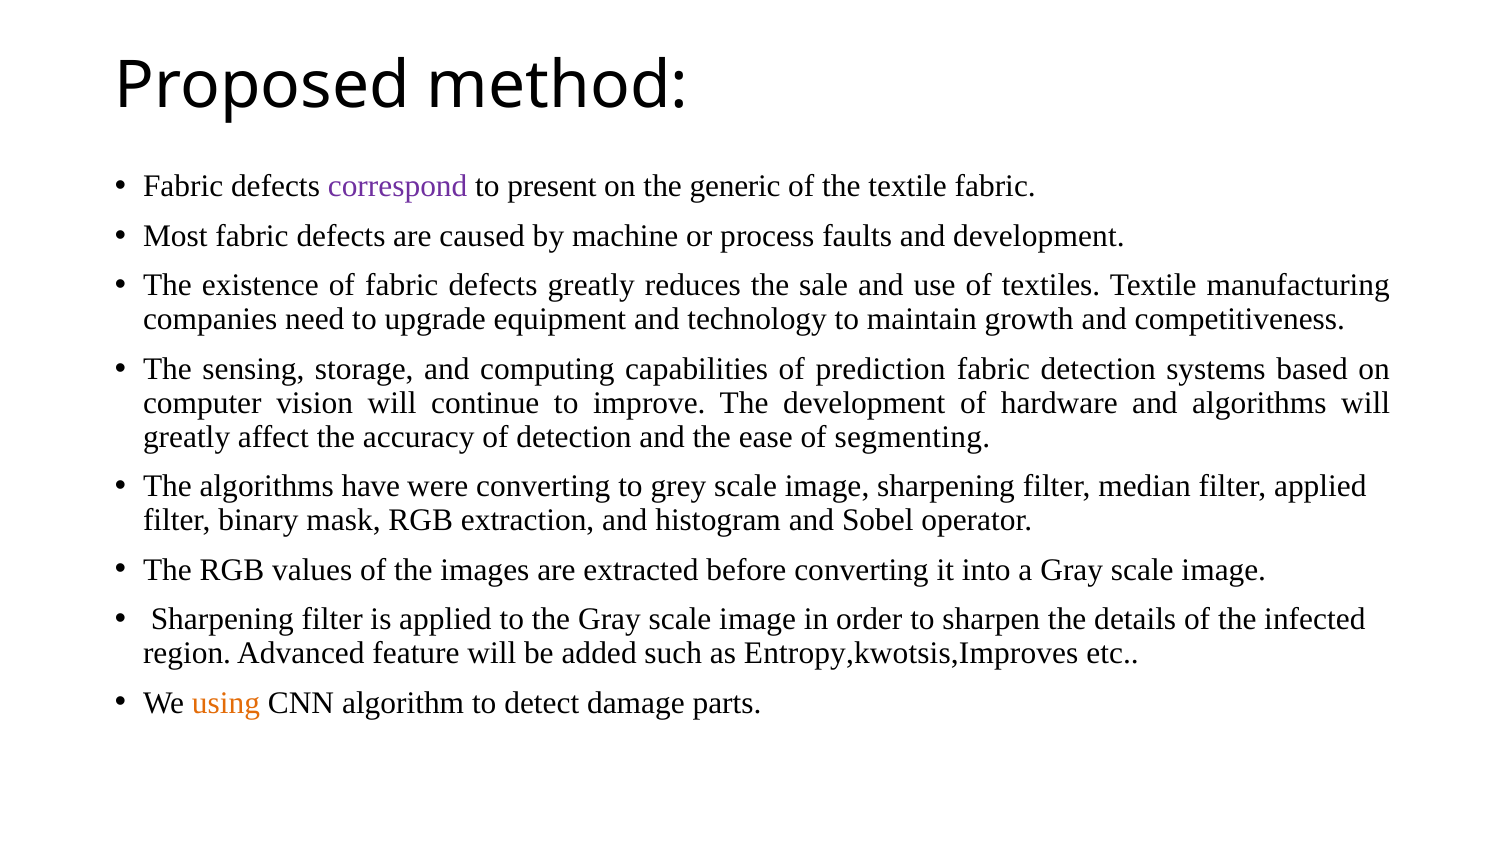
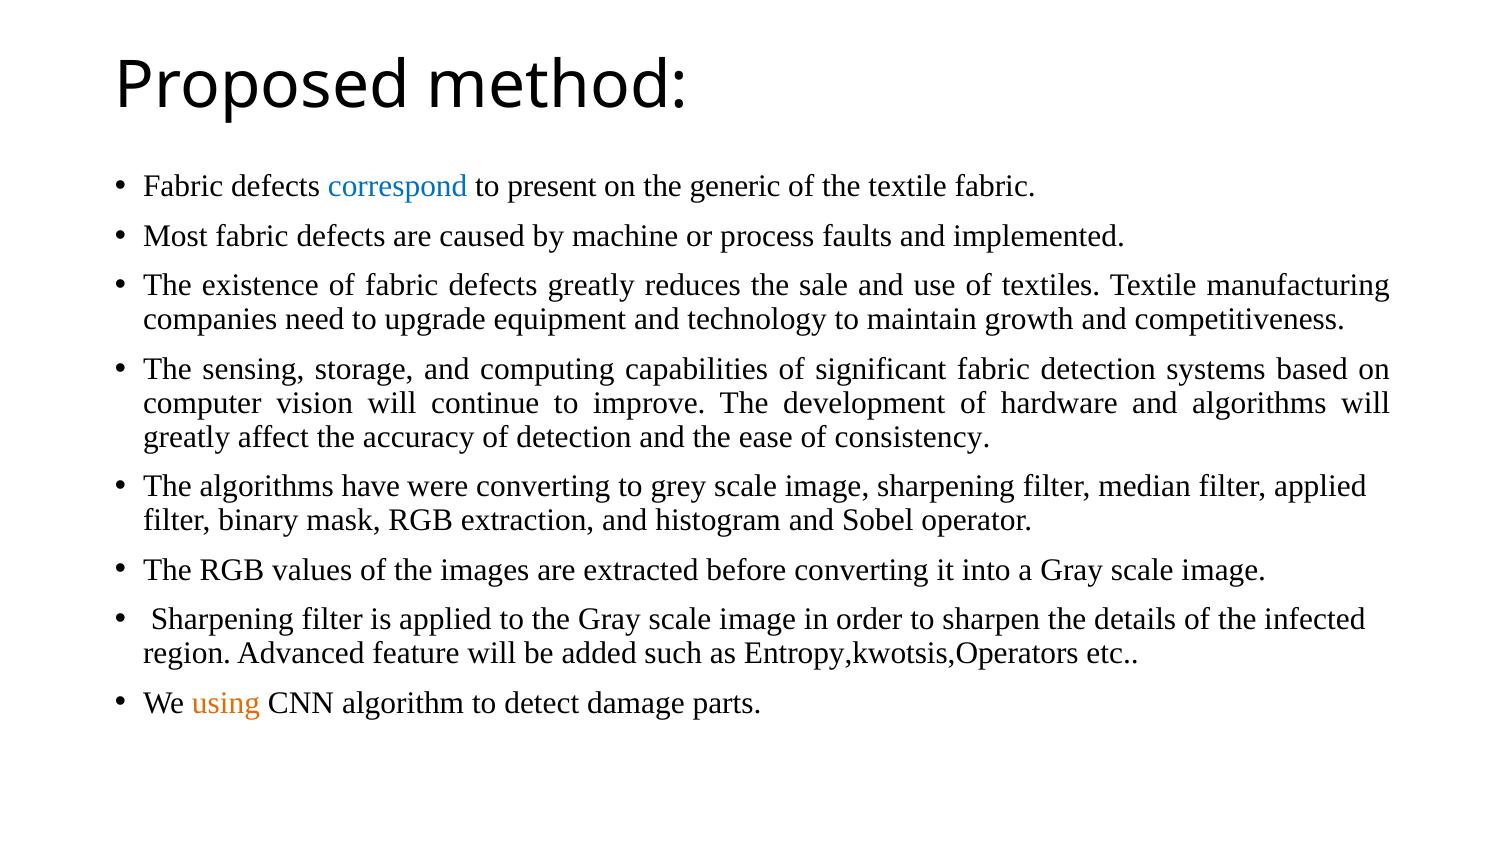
correspond colour: purple -> blue
and development: development -> implemented
prediction: prediction -> significant
segmenting: segmenting -> consistency
Entropy,kwotsis,Improves: Entropy,kwotsis,Improves -> Entropy,kwotsis,Operators
